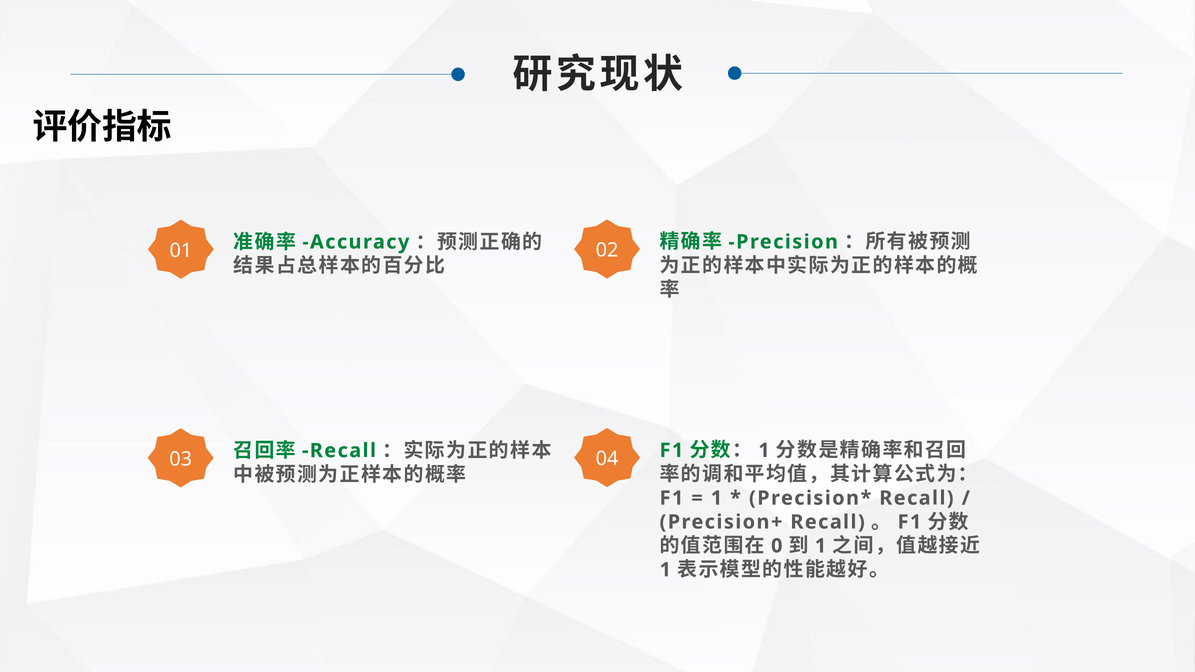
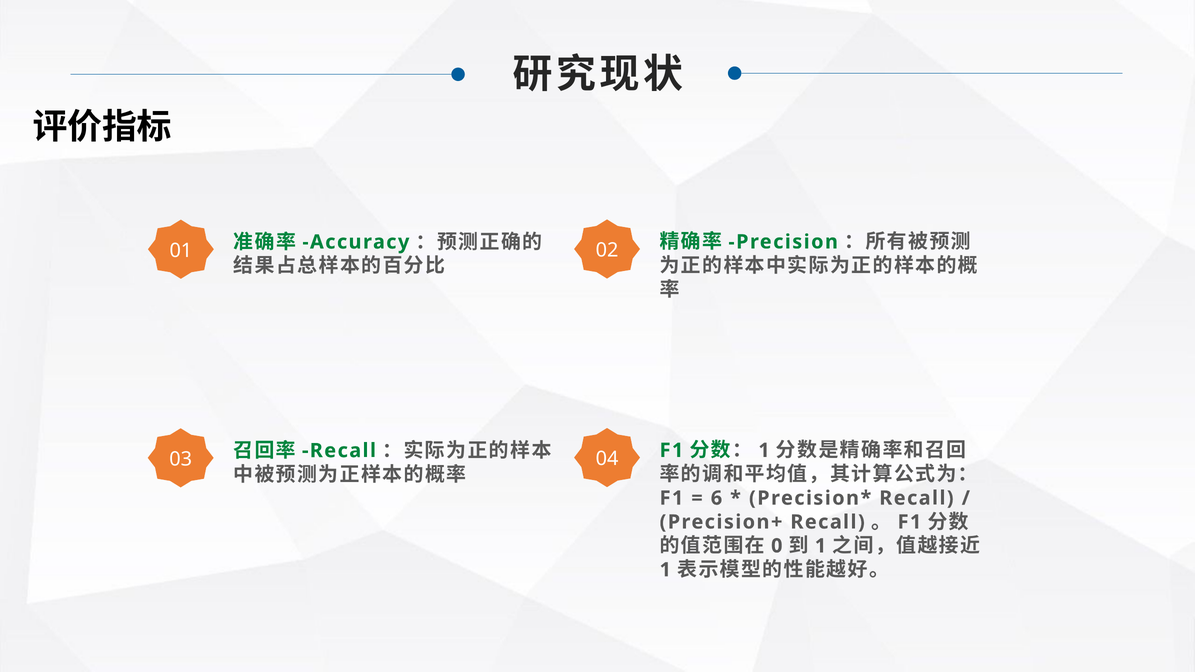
1 at (716, 498): 1 -> 6
